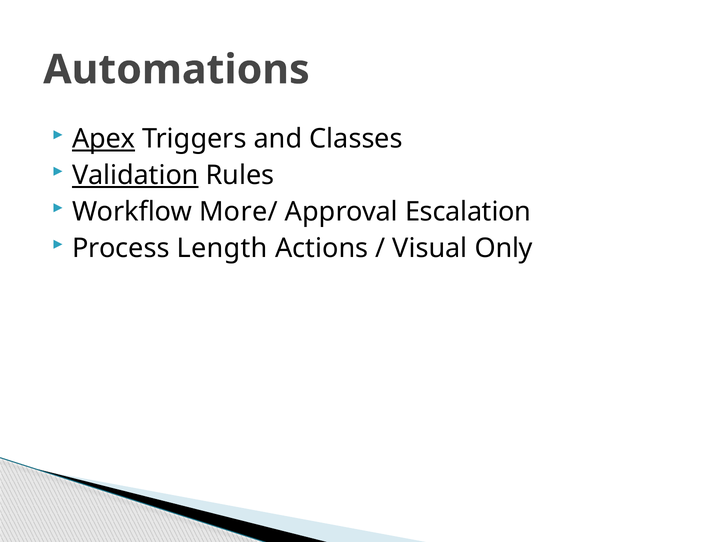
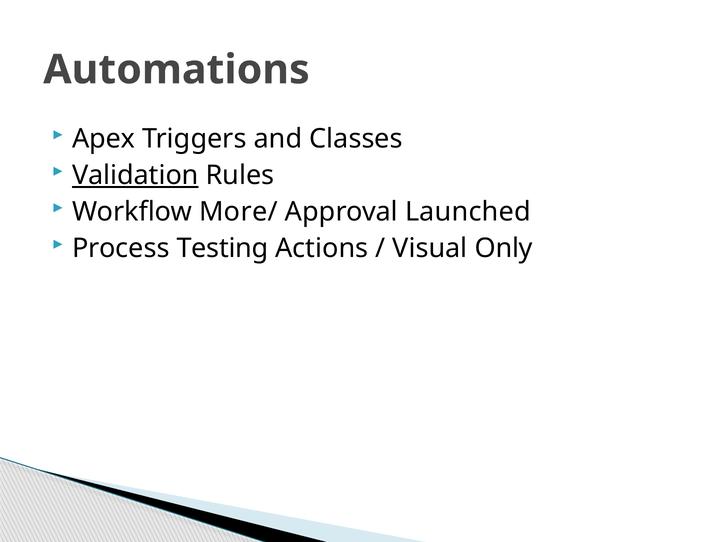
Apex underline: present -> none
Escalation: Escalation -> Launched
Length: Length -> Testing
